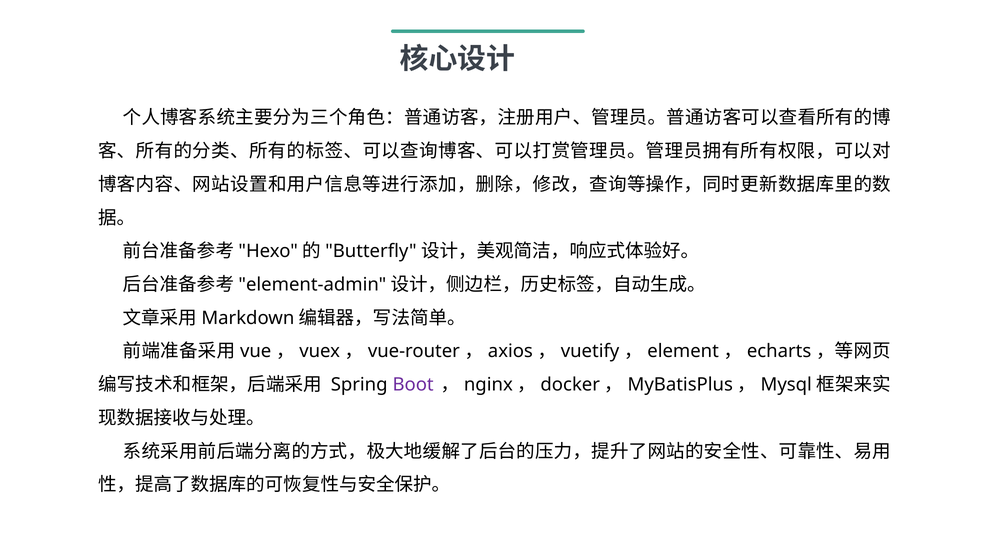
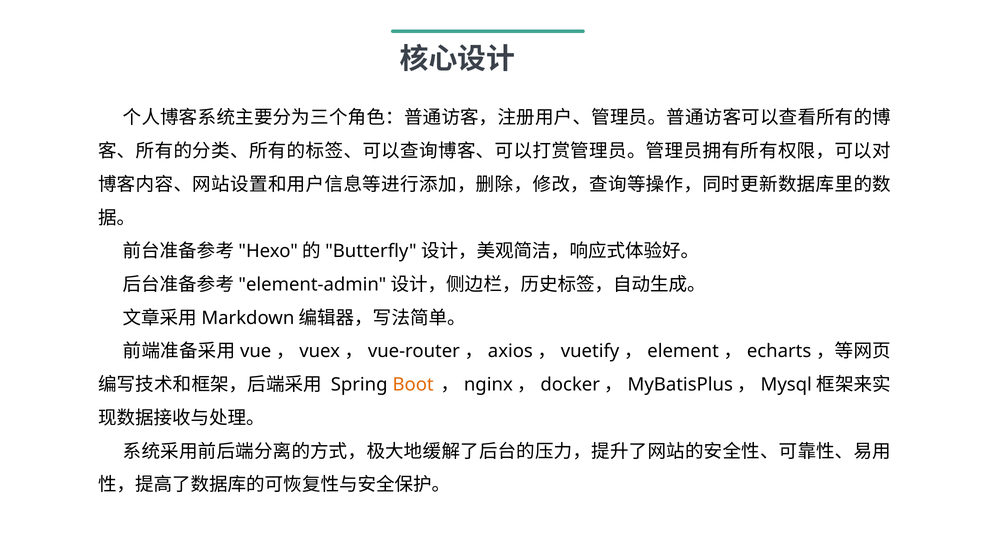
Boot colour: purple -> orange
